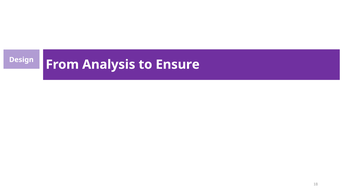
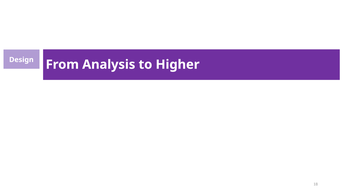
Ensure: Ensure -> Higher
